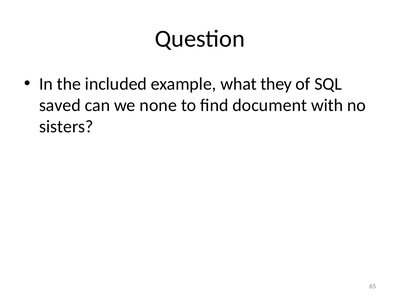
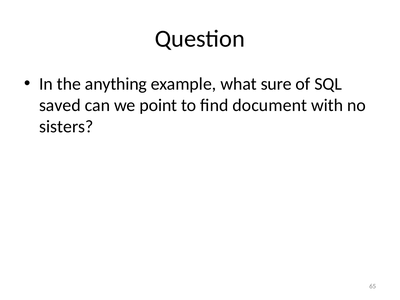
included: included -> anything
they: they -> sure
none: none -> point
